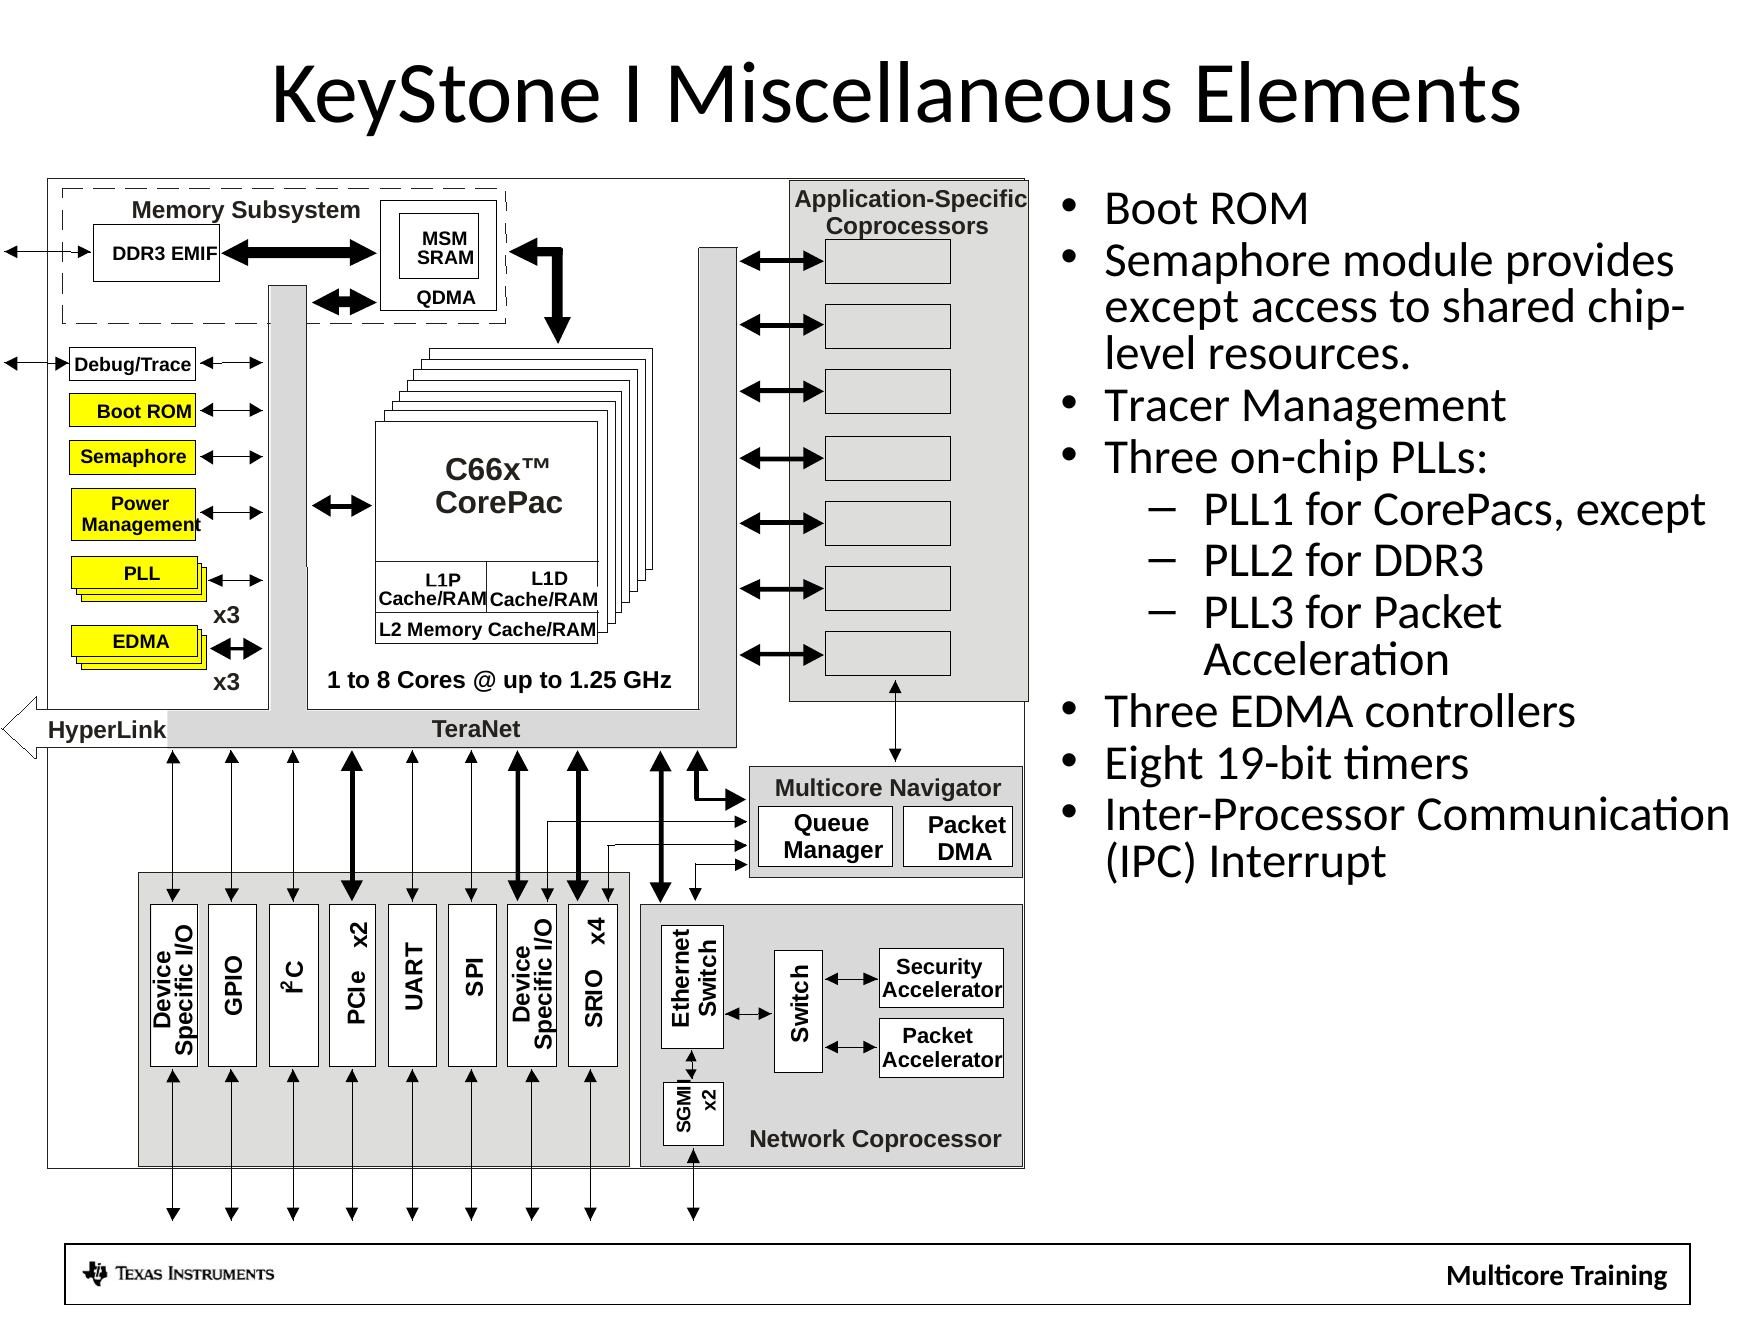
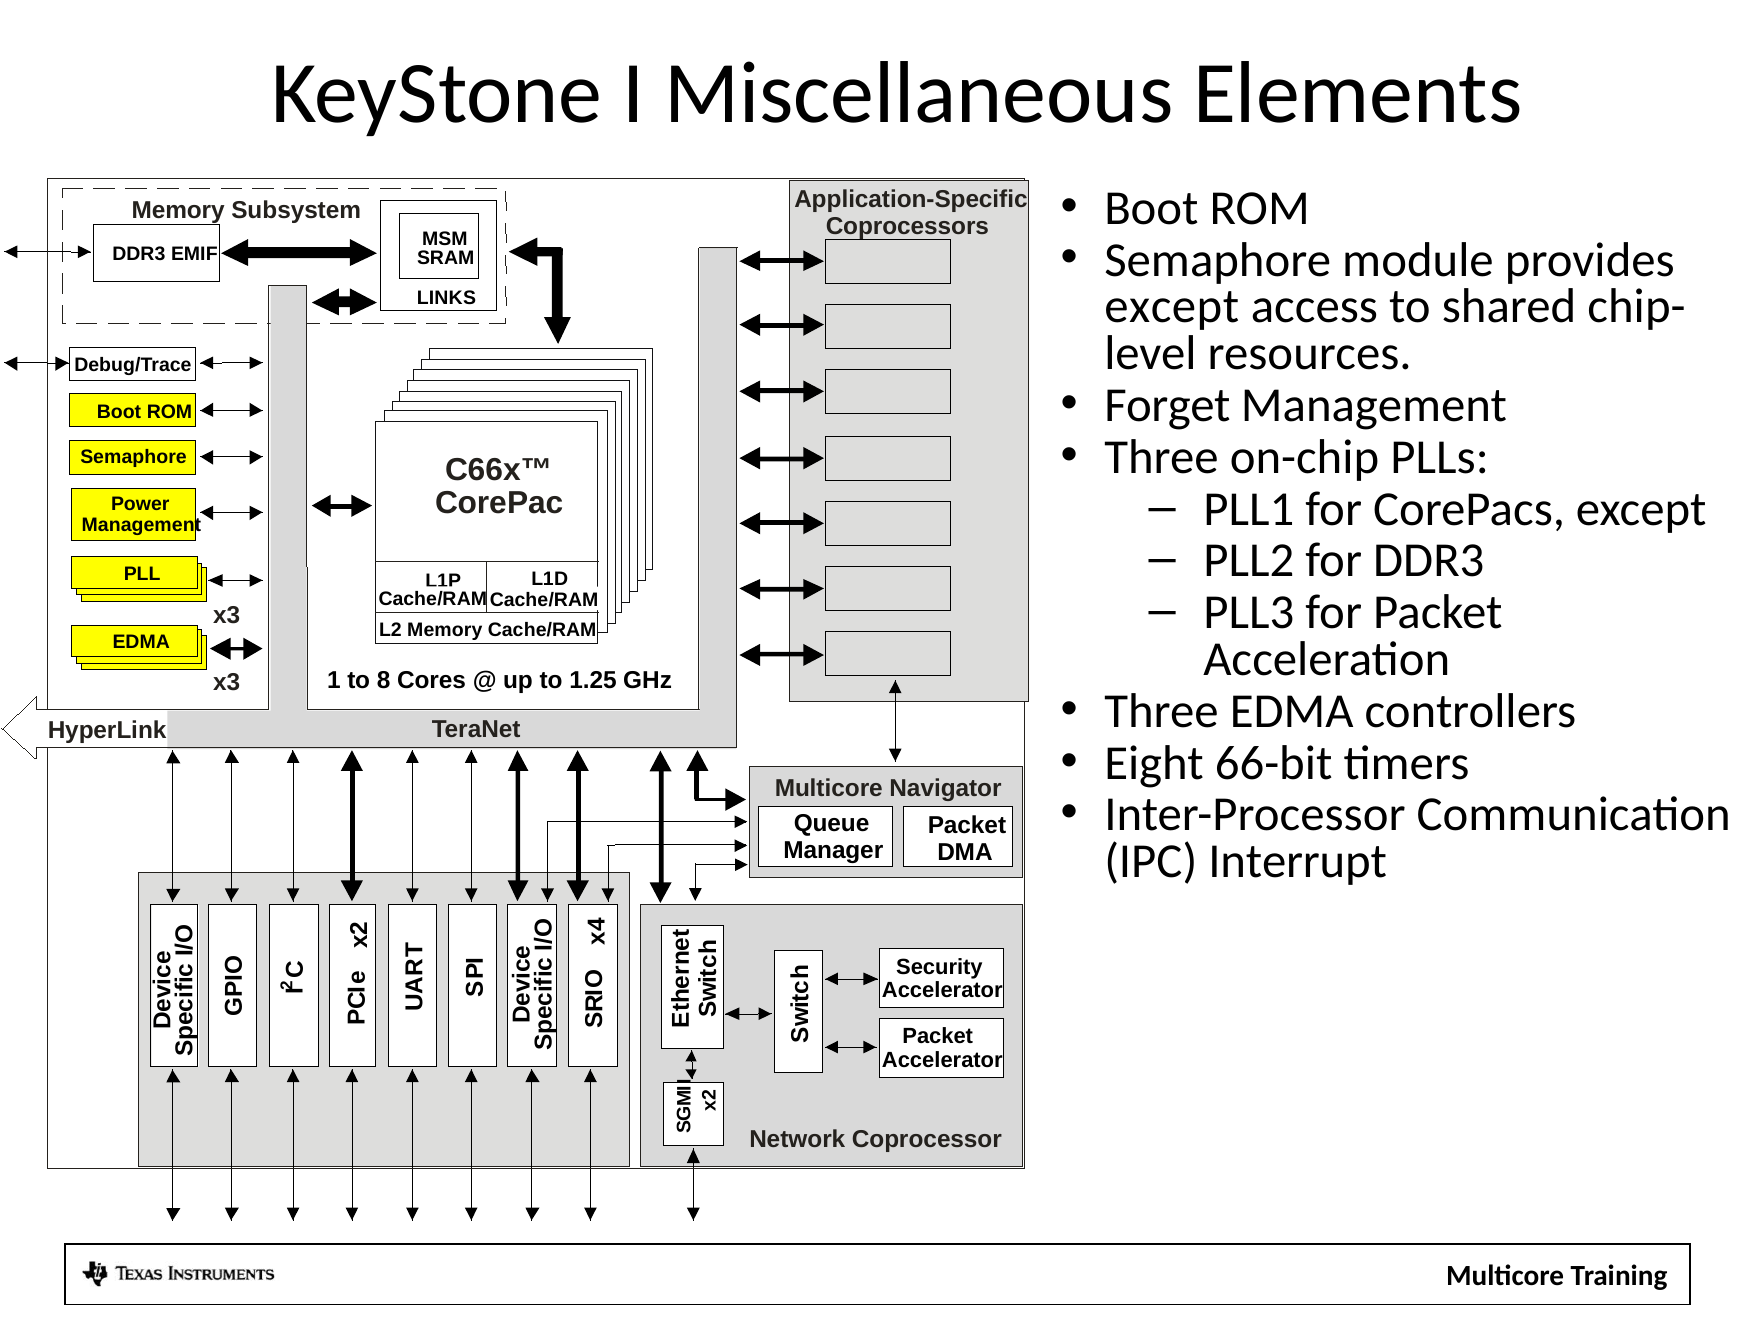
QDMA: QDMA -> LINKS
Tracer: Tracer -> Forget
19-bit: 19-bit -> 66-bit
